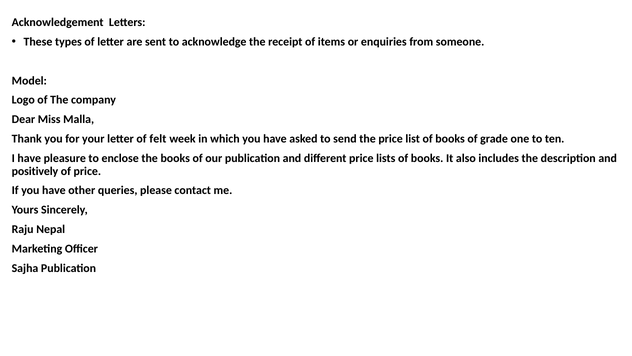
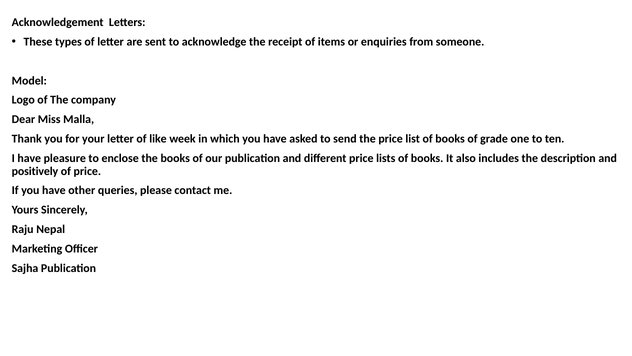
felt: felt -> like
